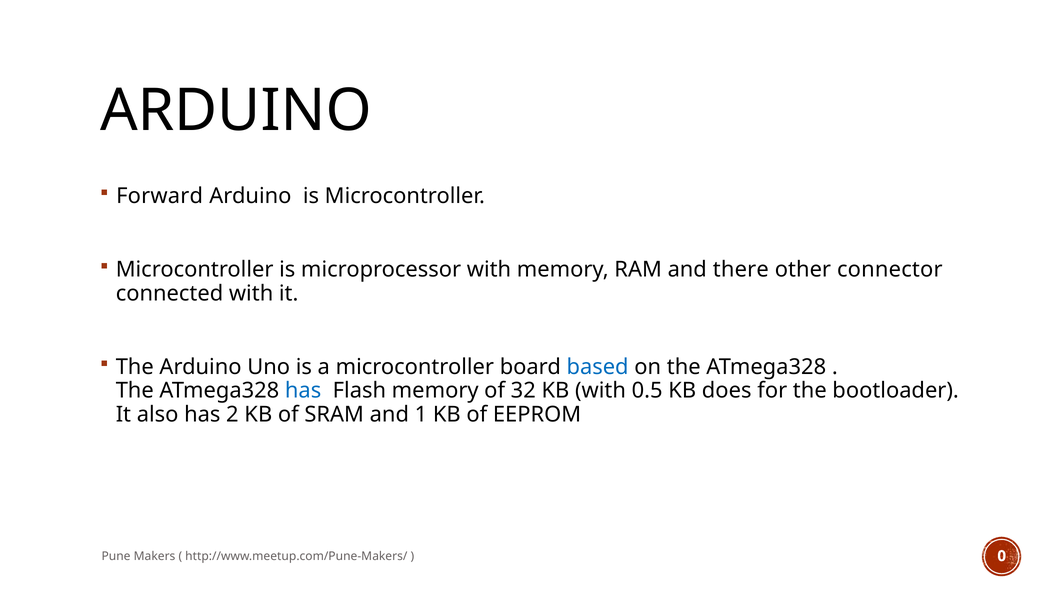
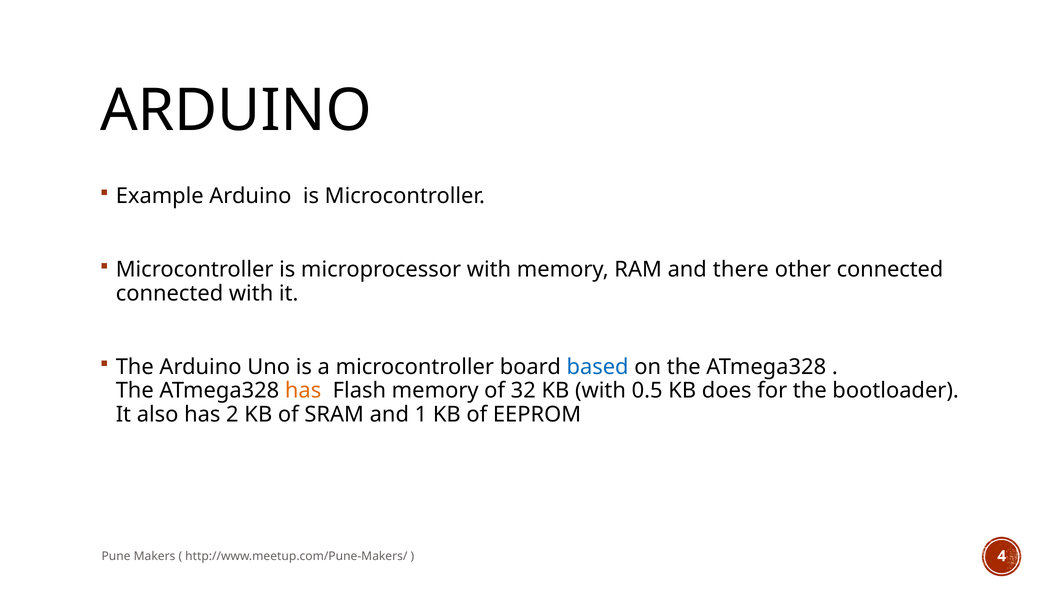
Forward: Forward -> Example
other connector: connector -> connected
has at (303, 390) colour: blue -> orange
0: 0 -> 4
